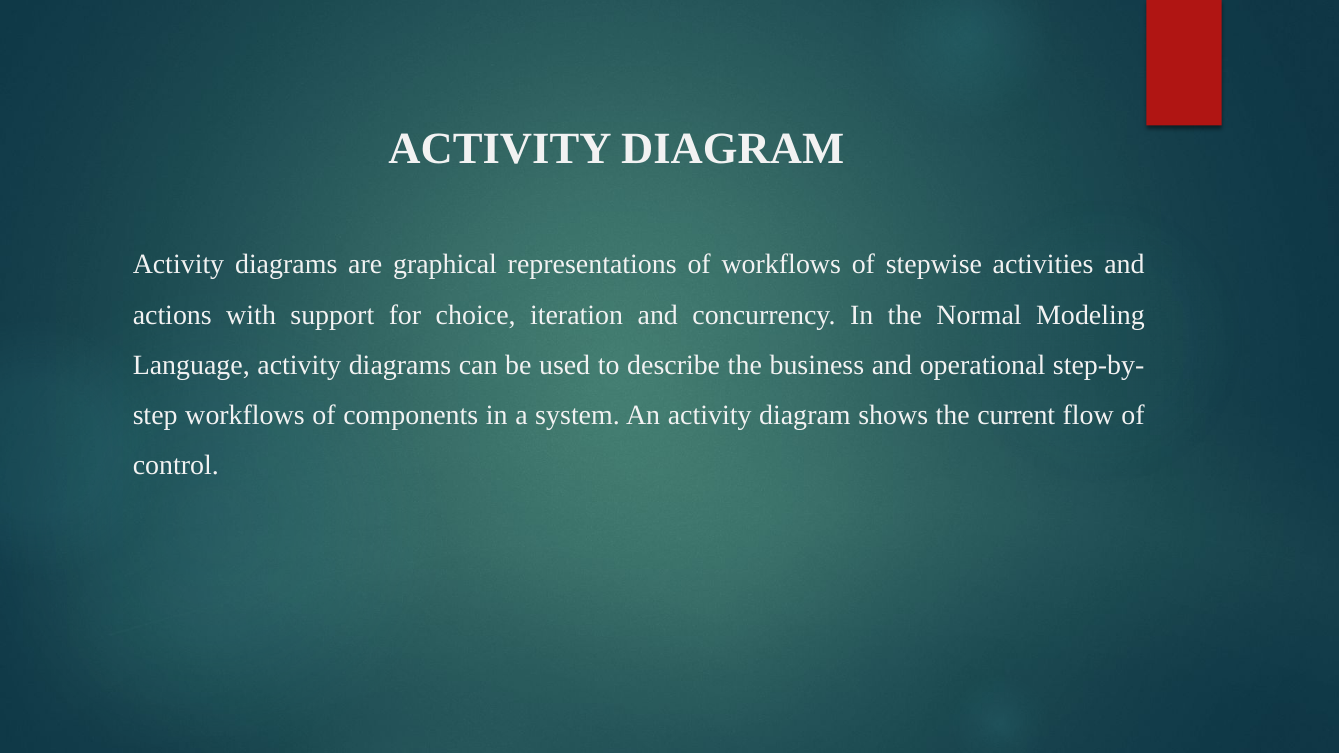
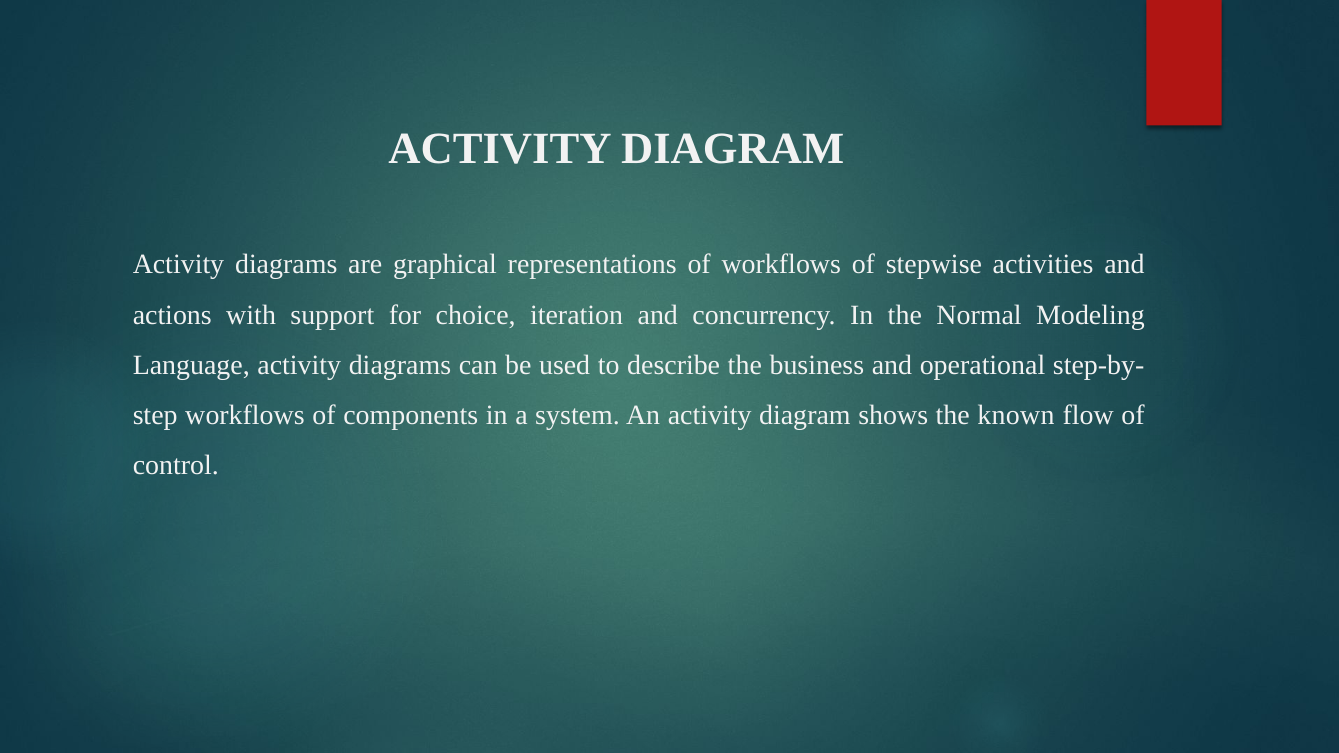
current: current -> known
